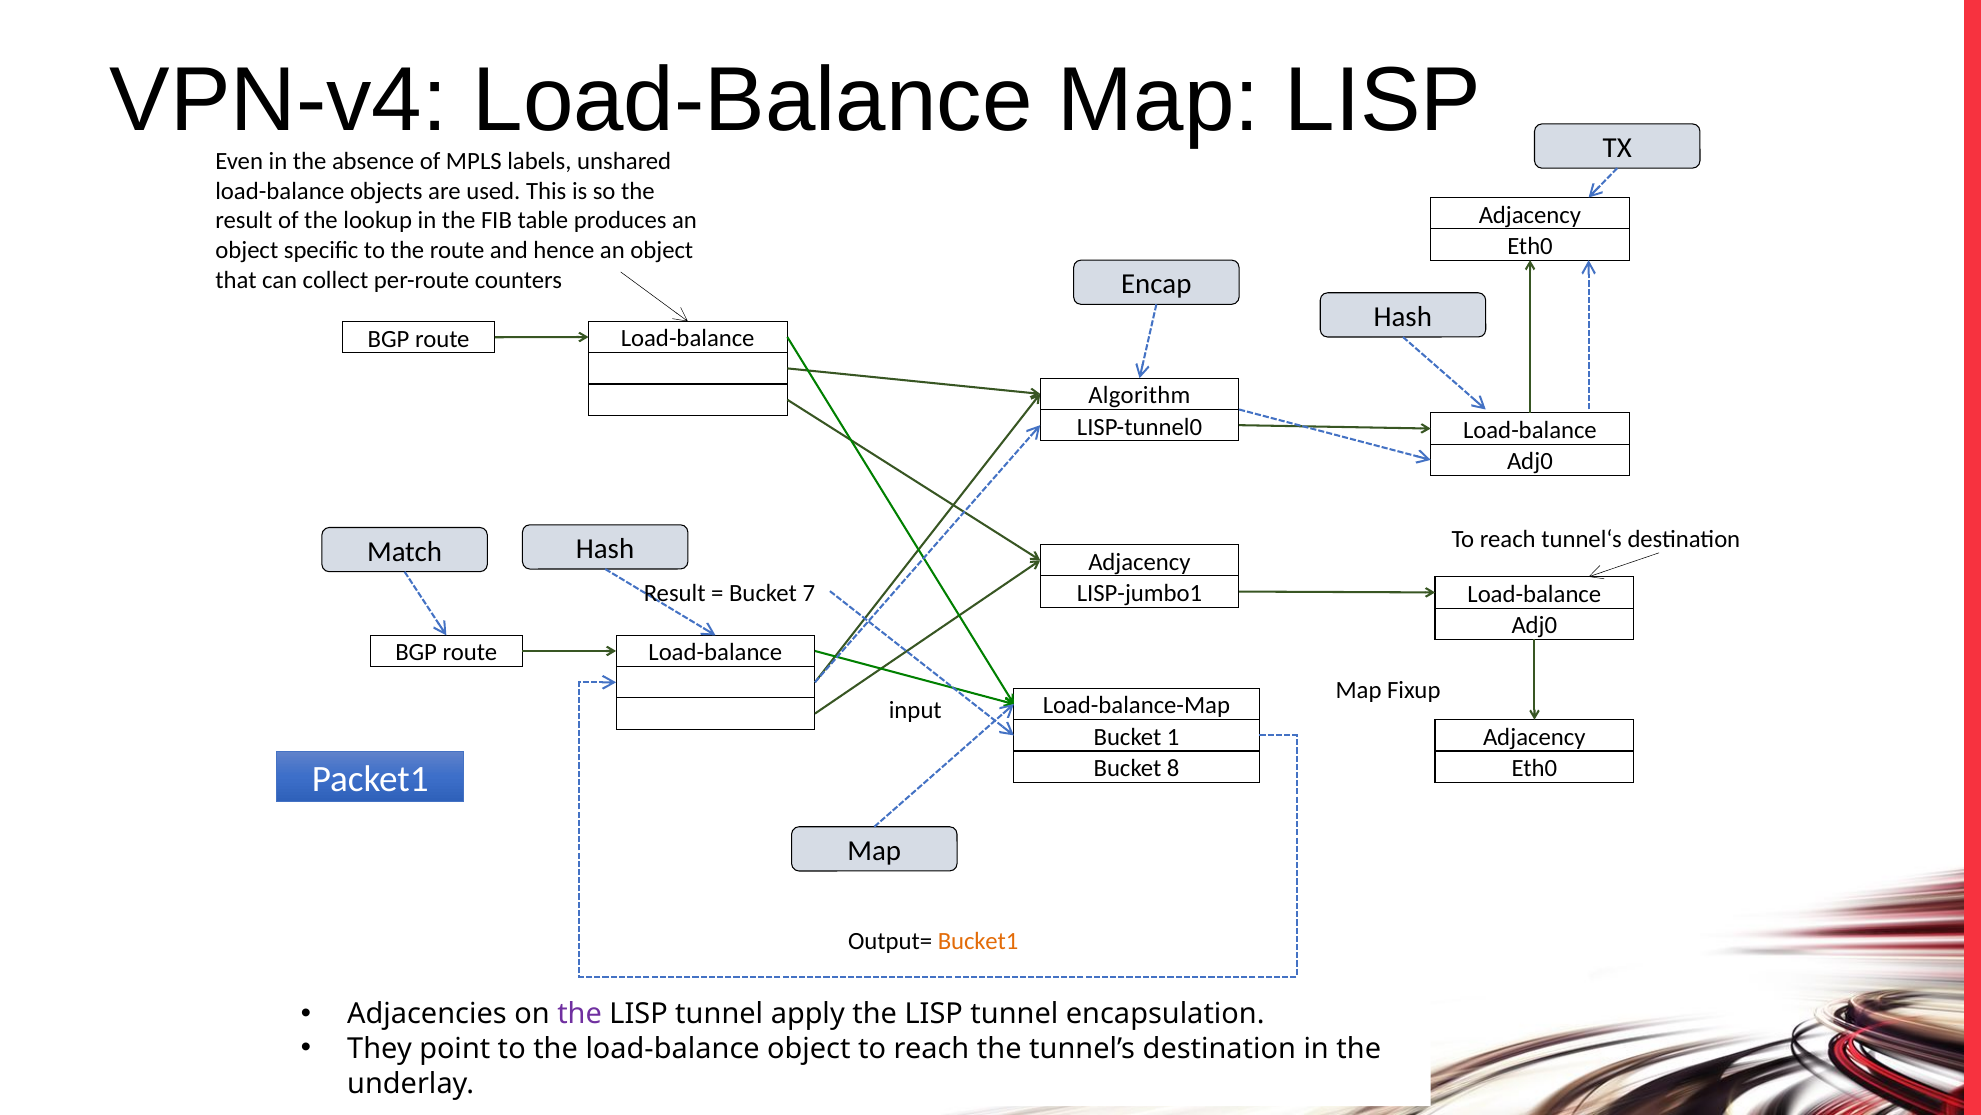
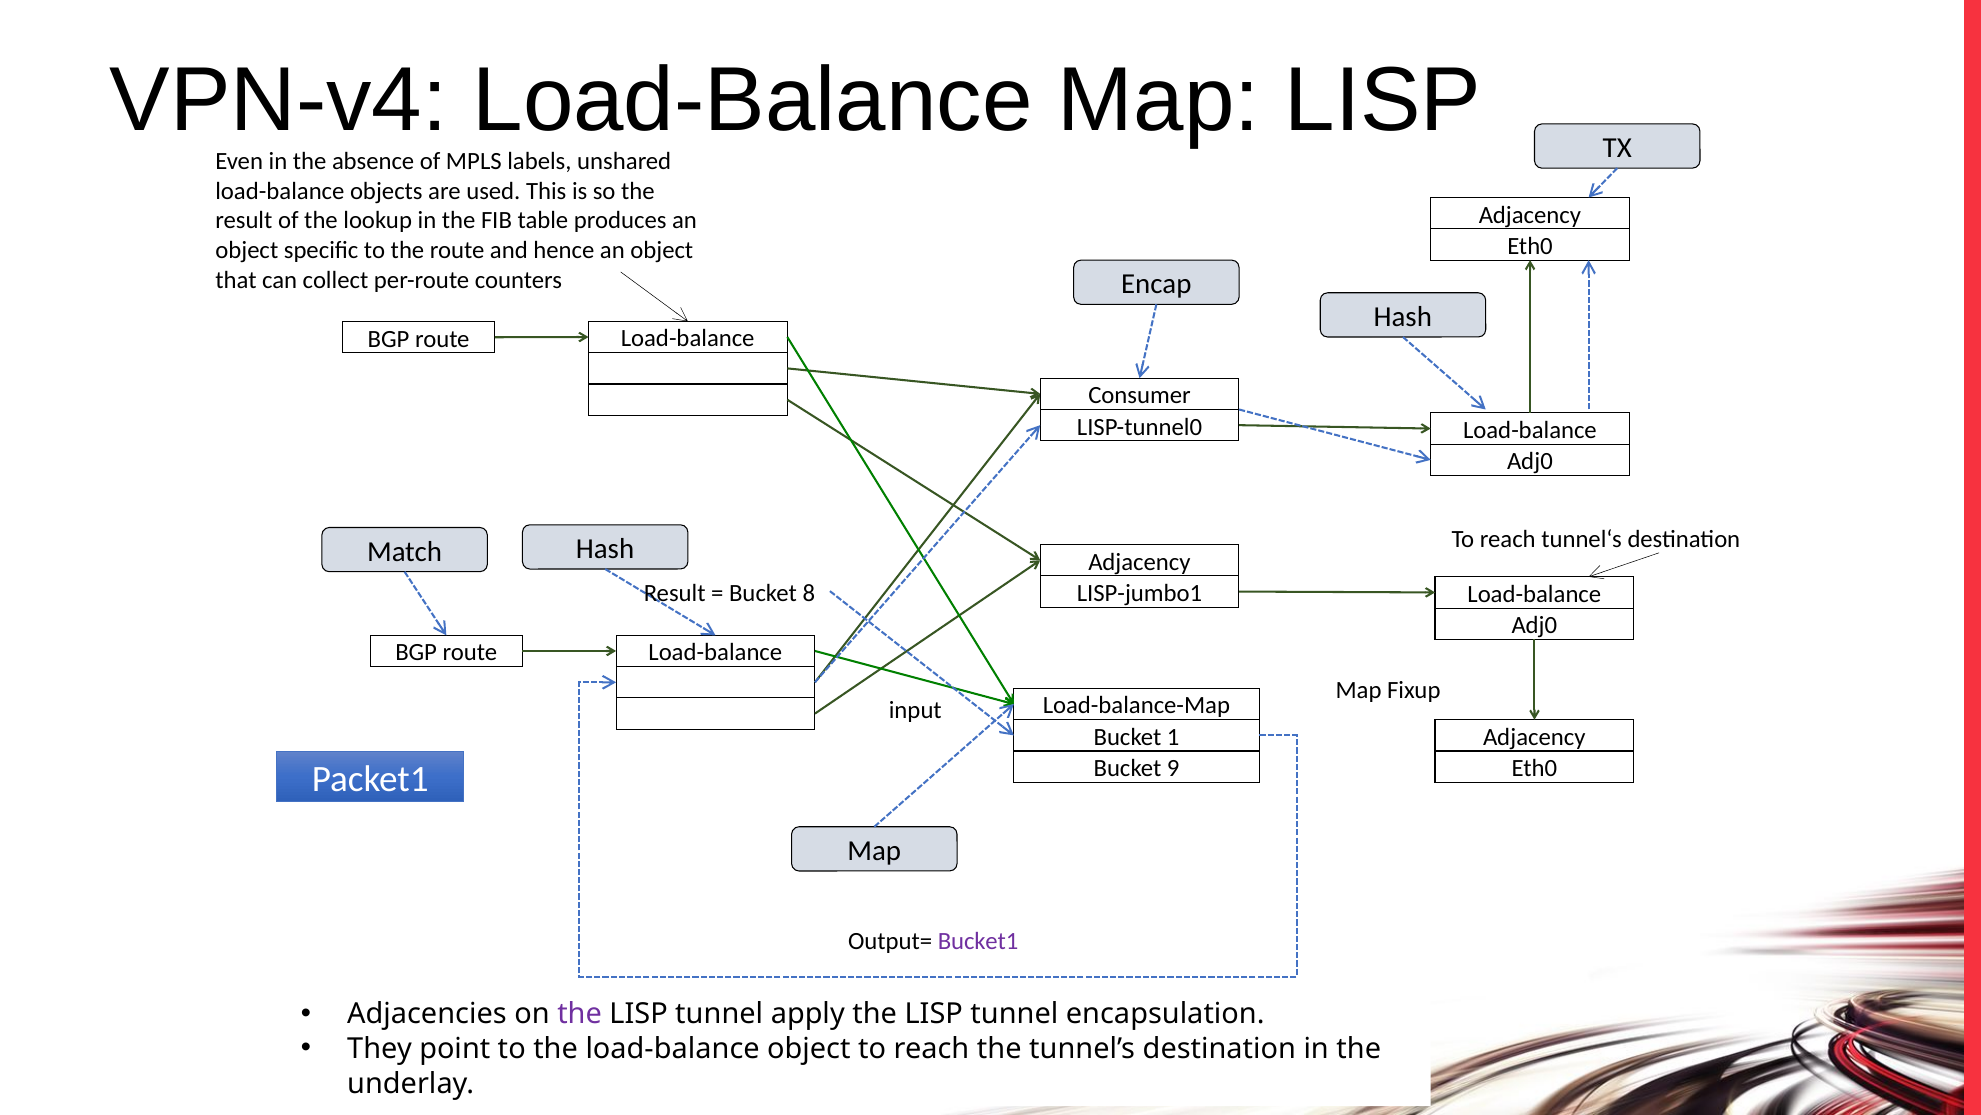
Algorithm: Algorithm -> Consumer
7: 7 -> 8
8: 8 -> 9
Bucket1 colour: orange -> purple
